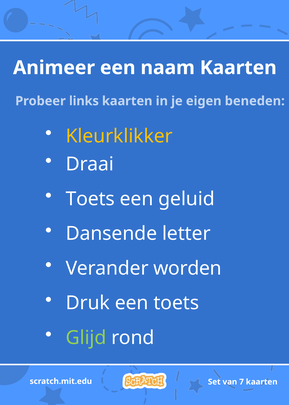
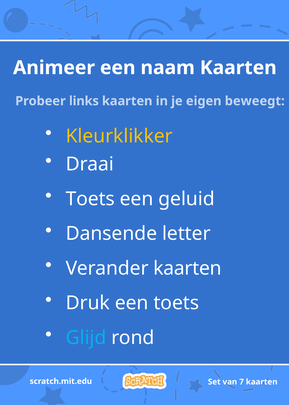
beneden: beneden -> beweegt
Verander worden: worden -> kaarten
Glijd colour: light green -> light blue
